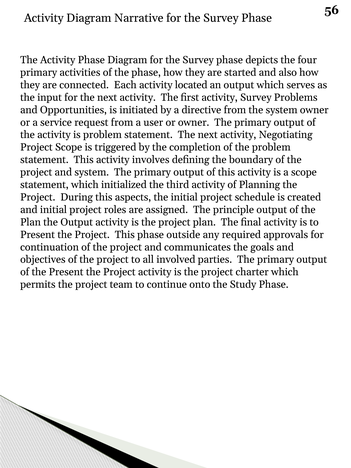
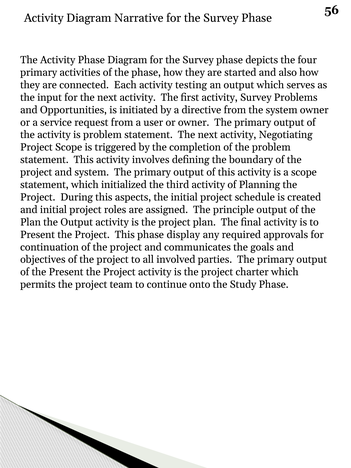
located: located -> testing
outside: outside -> display
